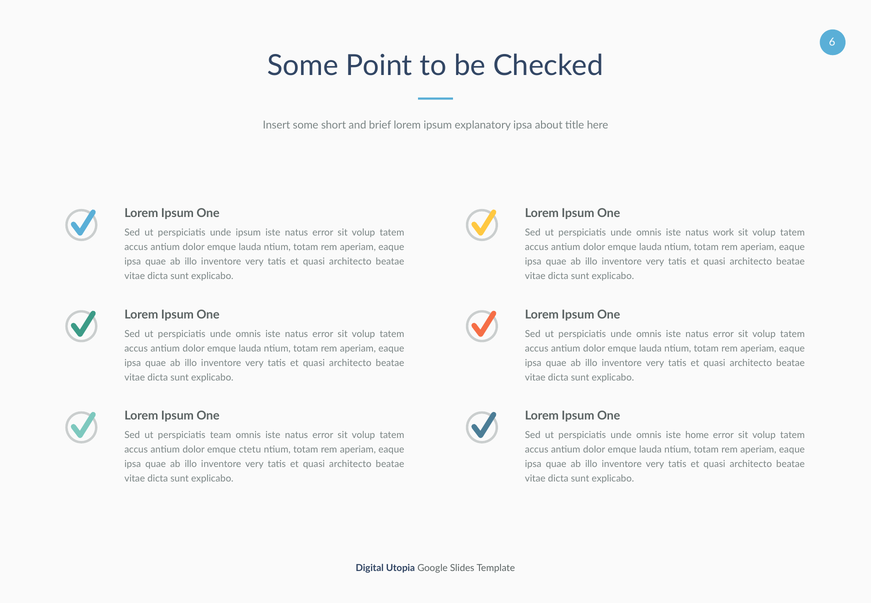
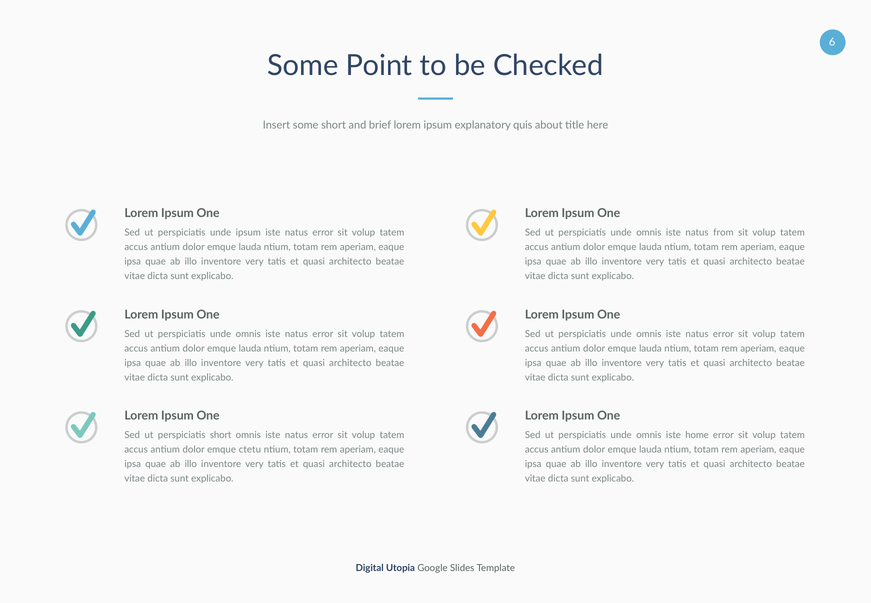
explanatory ipsa: ipsa -> quis
work: work -> from
perspiciatis team: team -> short
